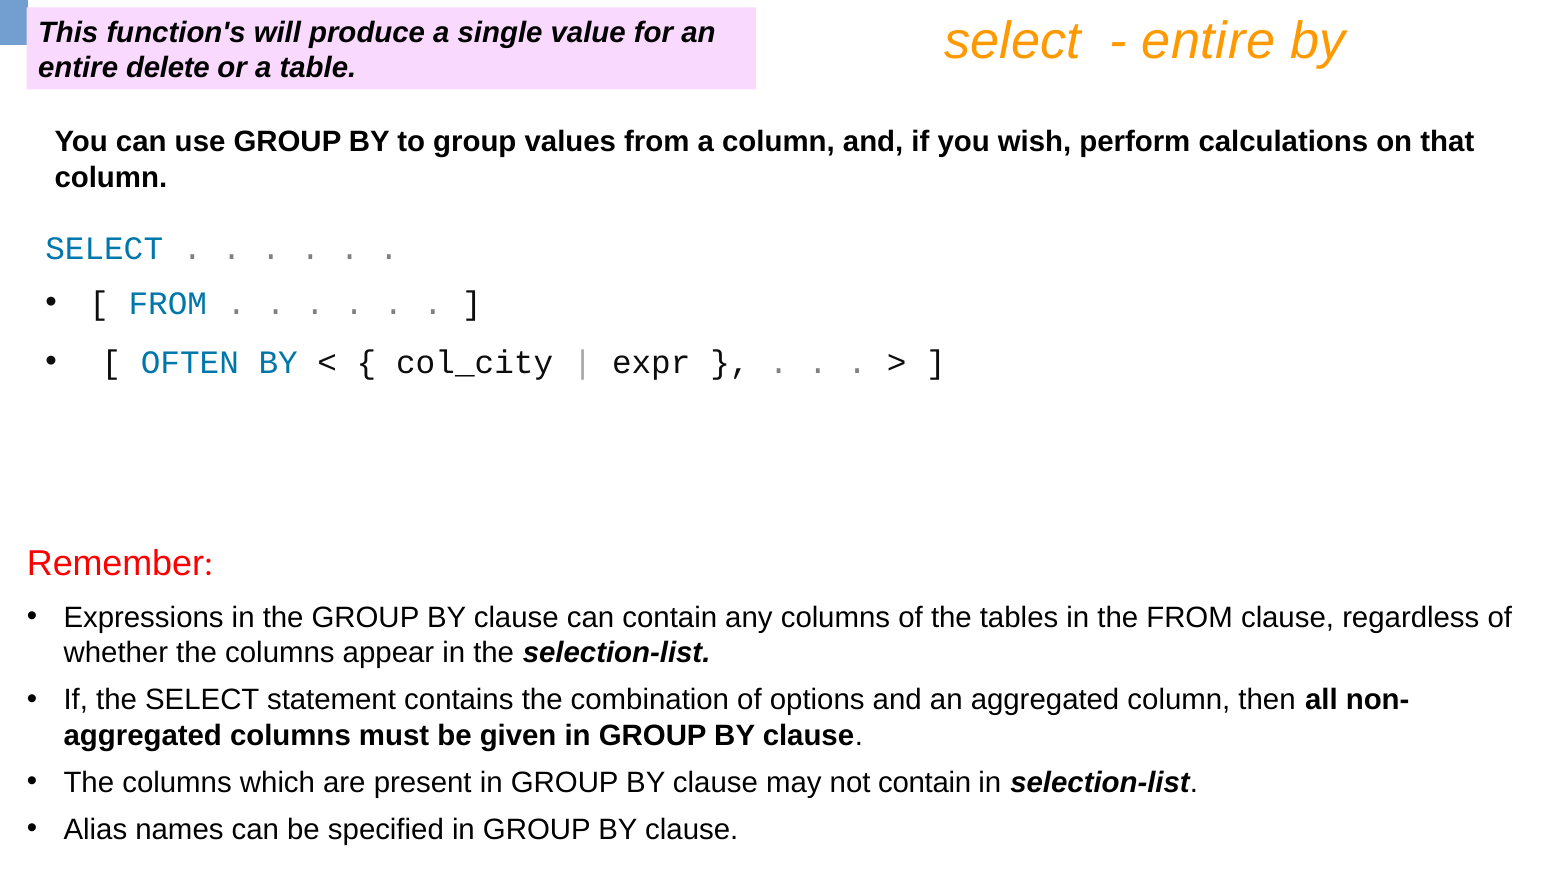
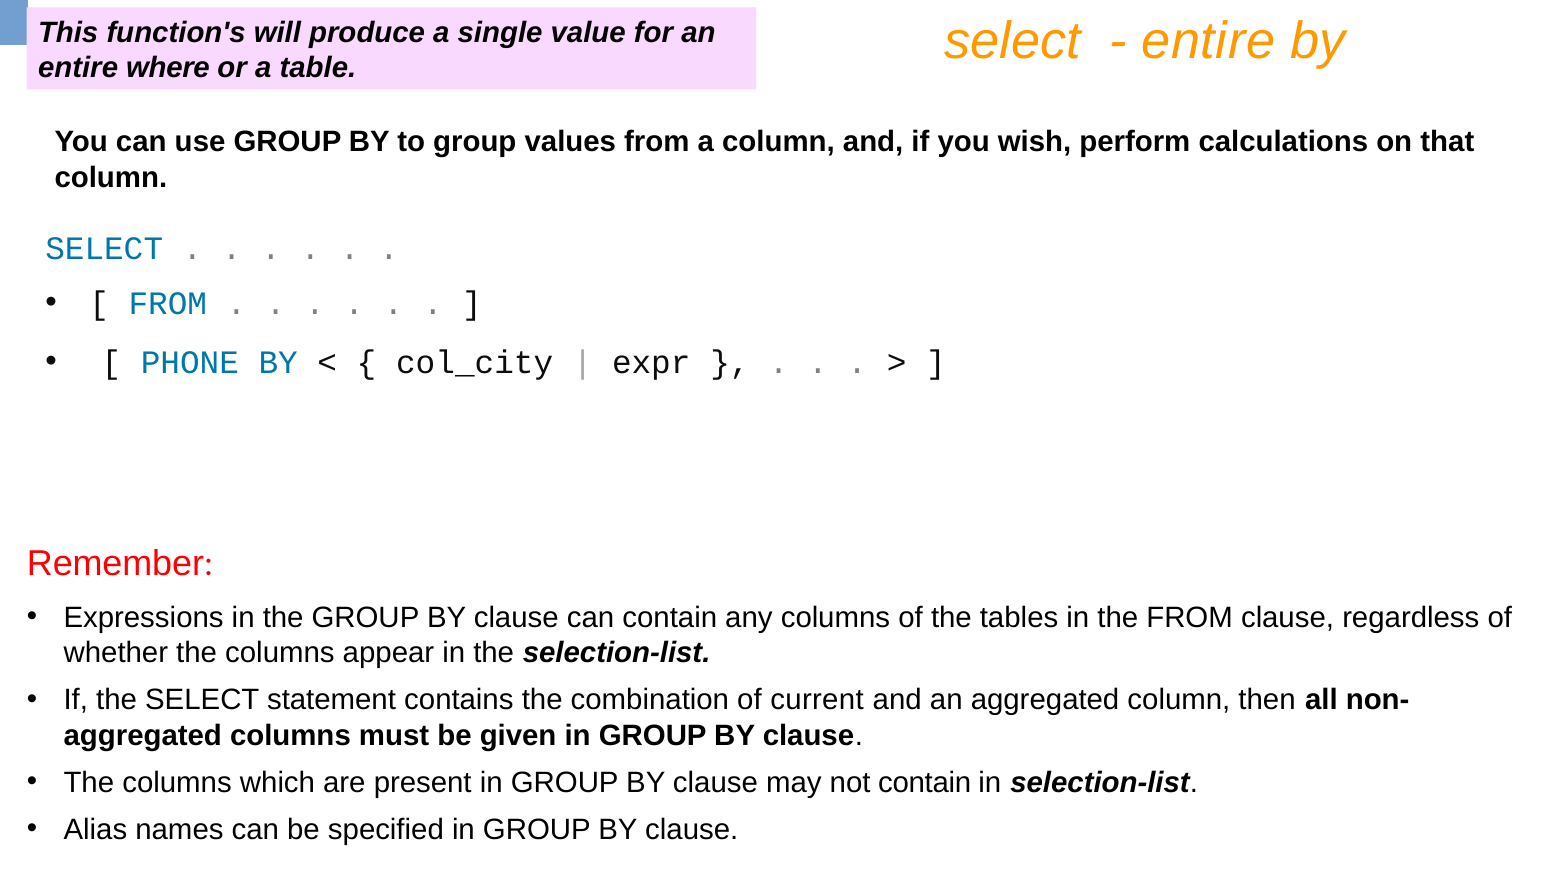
delete: delete -> where
OFTEN: OFTEN -> PHONE
options: options -> current
